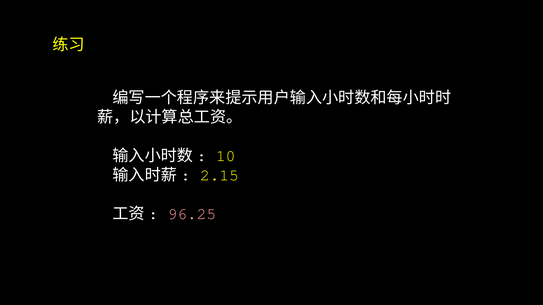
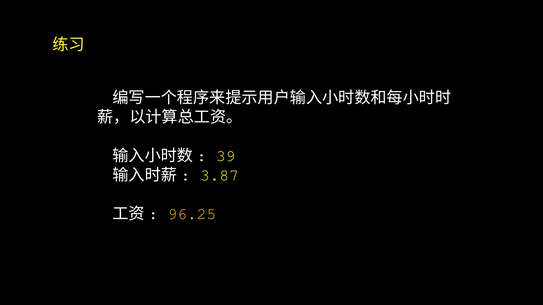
10: 10 -> 39
2.15: 2.15 -> 3.87
96.25 colour: pink -> yellow
